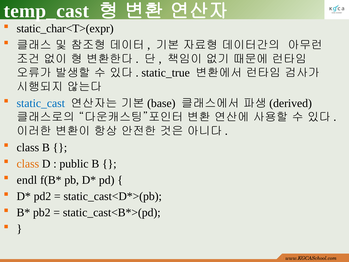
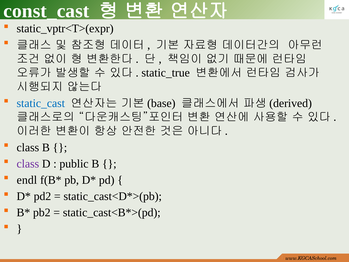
temp_cast: temp_cast -> const_cast
static_char<T>(expr: static_char<T>(expr -> static_vptr<T>(expr
class at (28, 164) colour: orange -> purple
